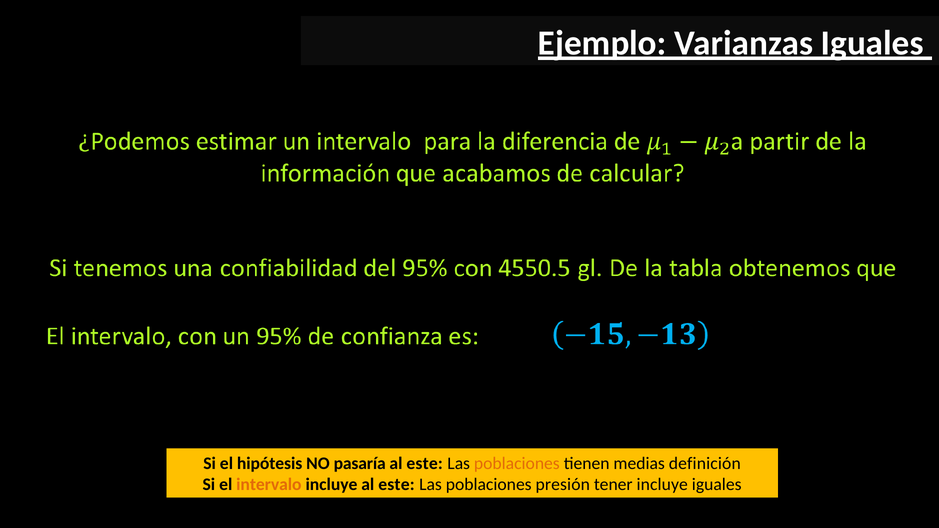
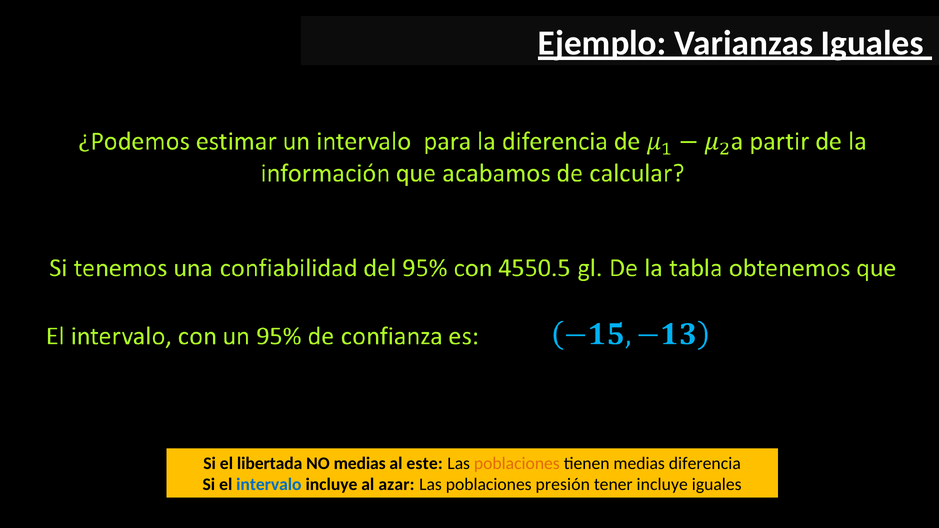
hipótesis: hipótesis -> libertada
NO pasaría: pasaría -> medias
definición: definición -> diferencia
intervalo colour: orange -> blue
incluye al este: este -> azar
